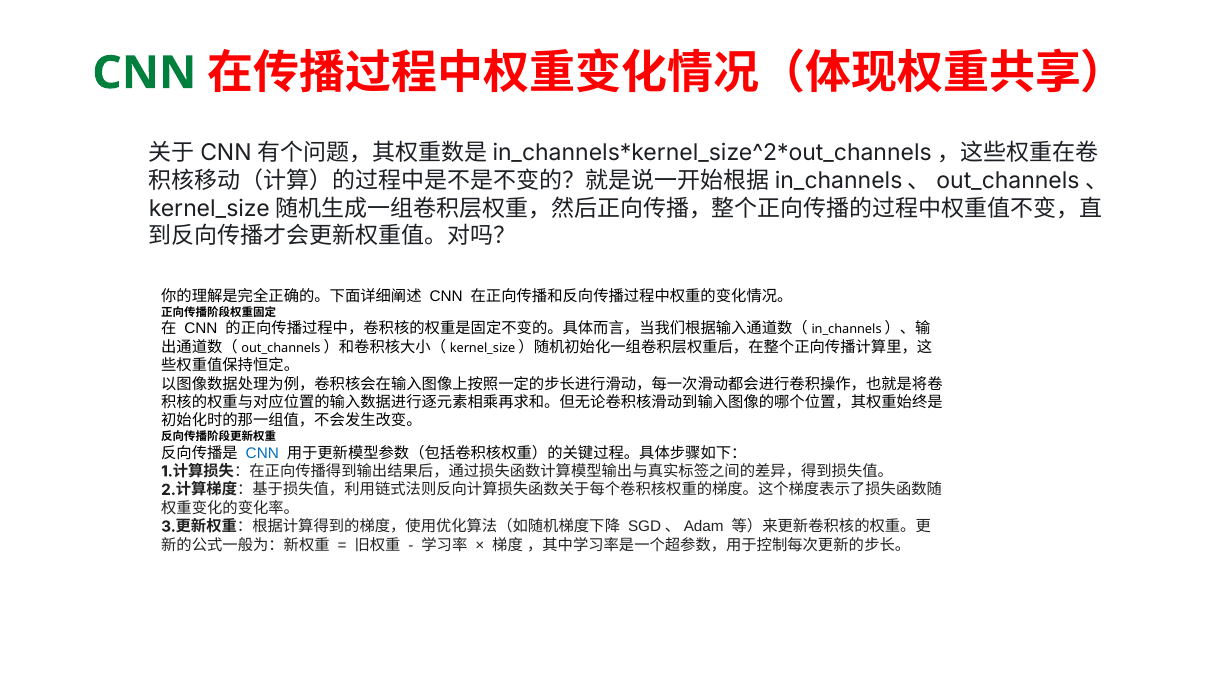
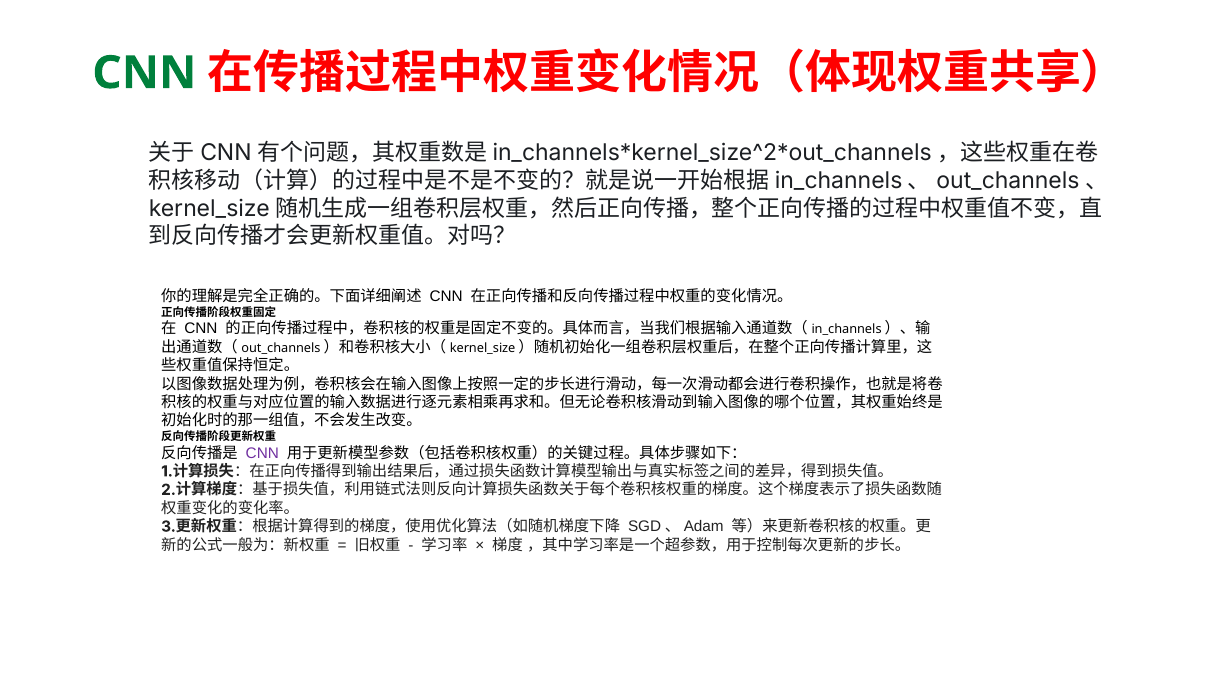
CNN at (262, 453) colour: blue -> purple
